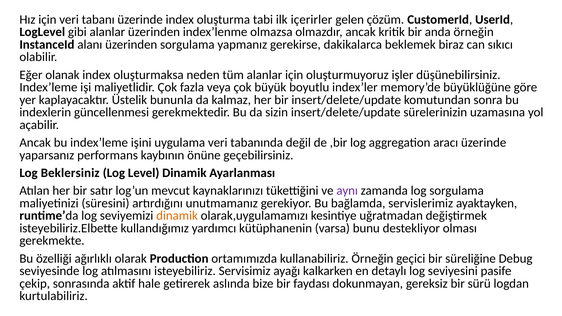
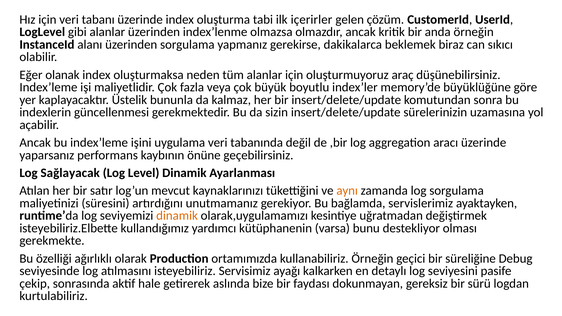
işler: işler -> araç
Beklersiniz: Beklersiniz -> Sağlayacak
aynı colour: purple -> orange
